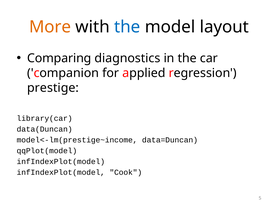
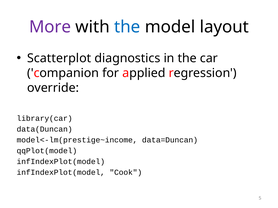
More colour: orange -> purple
Comparing: Comparing -> Scatterplot
prestige: prestige -> override
